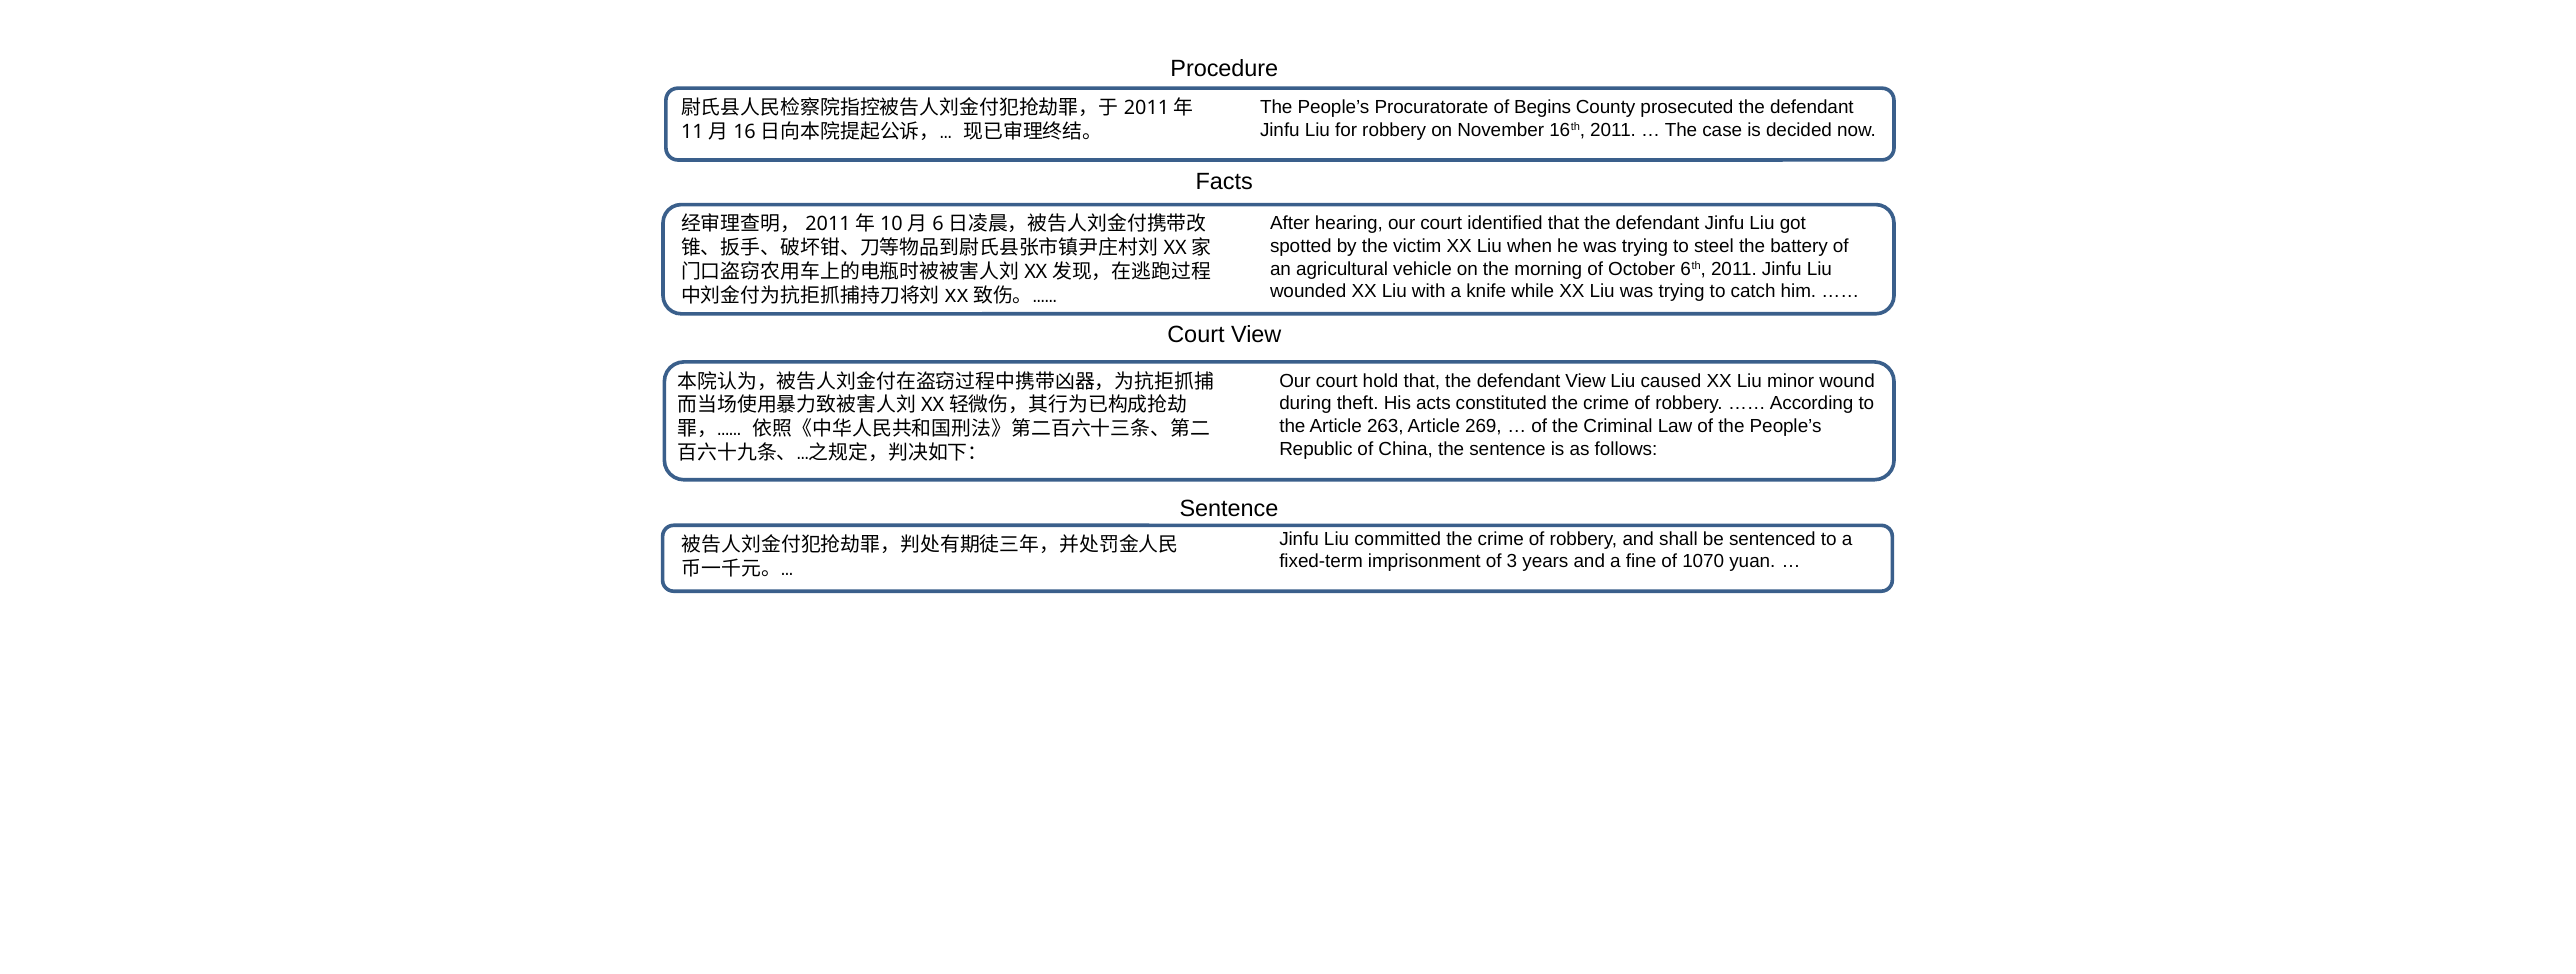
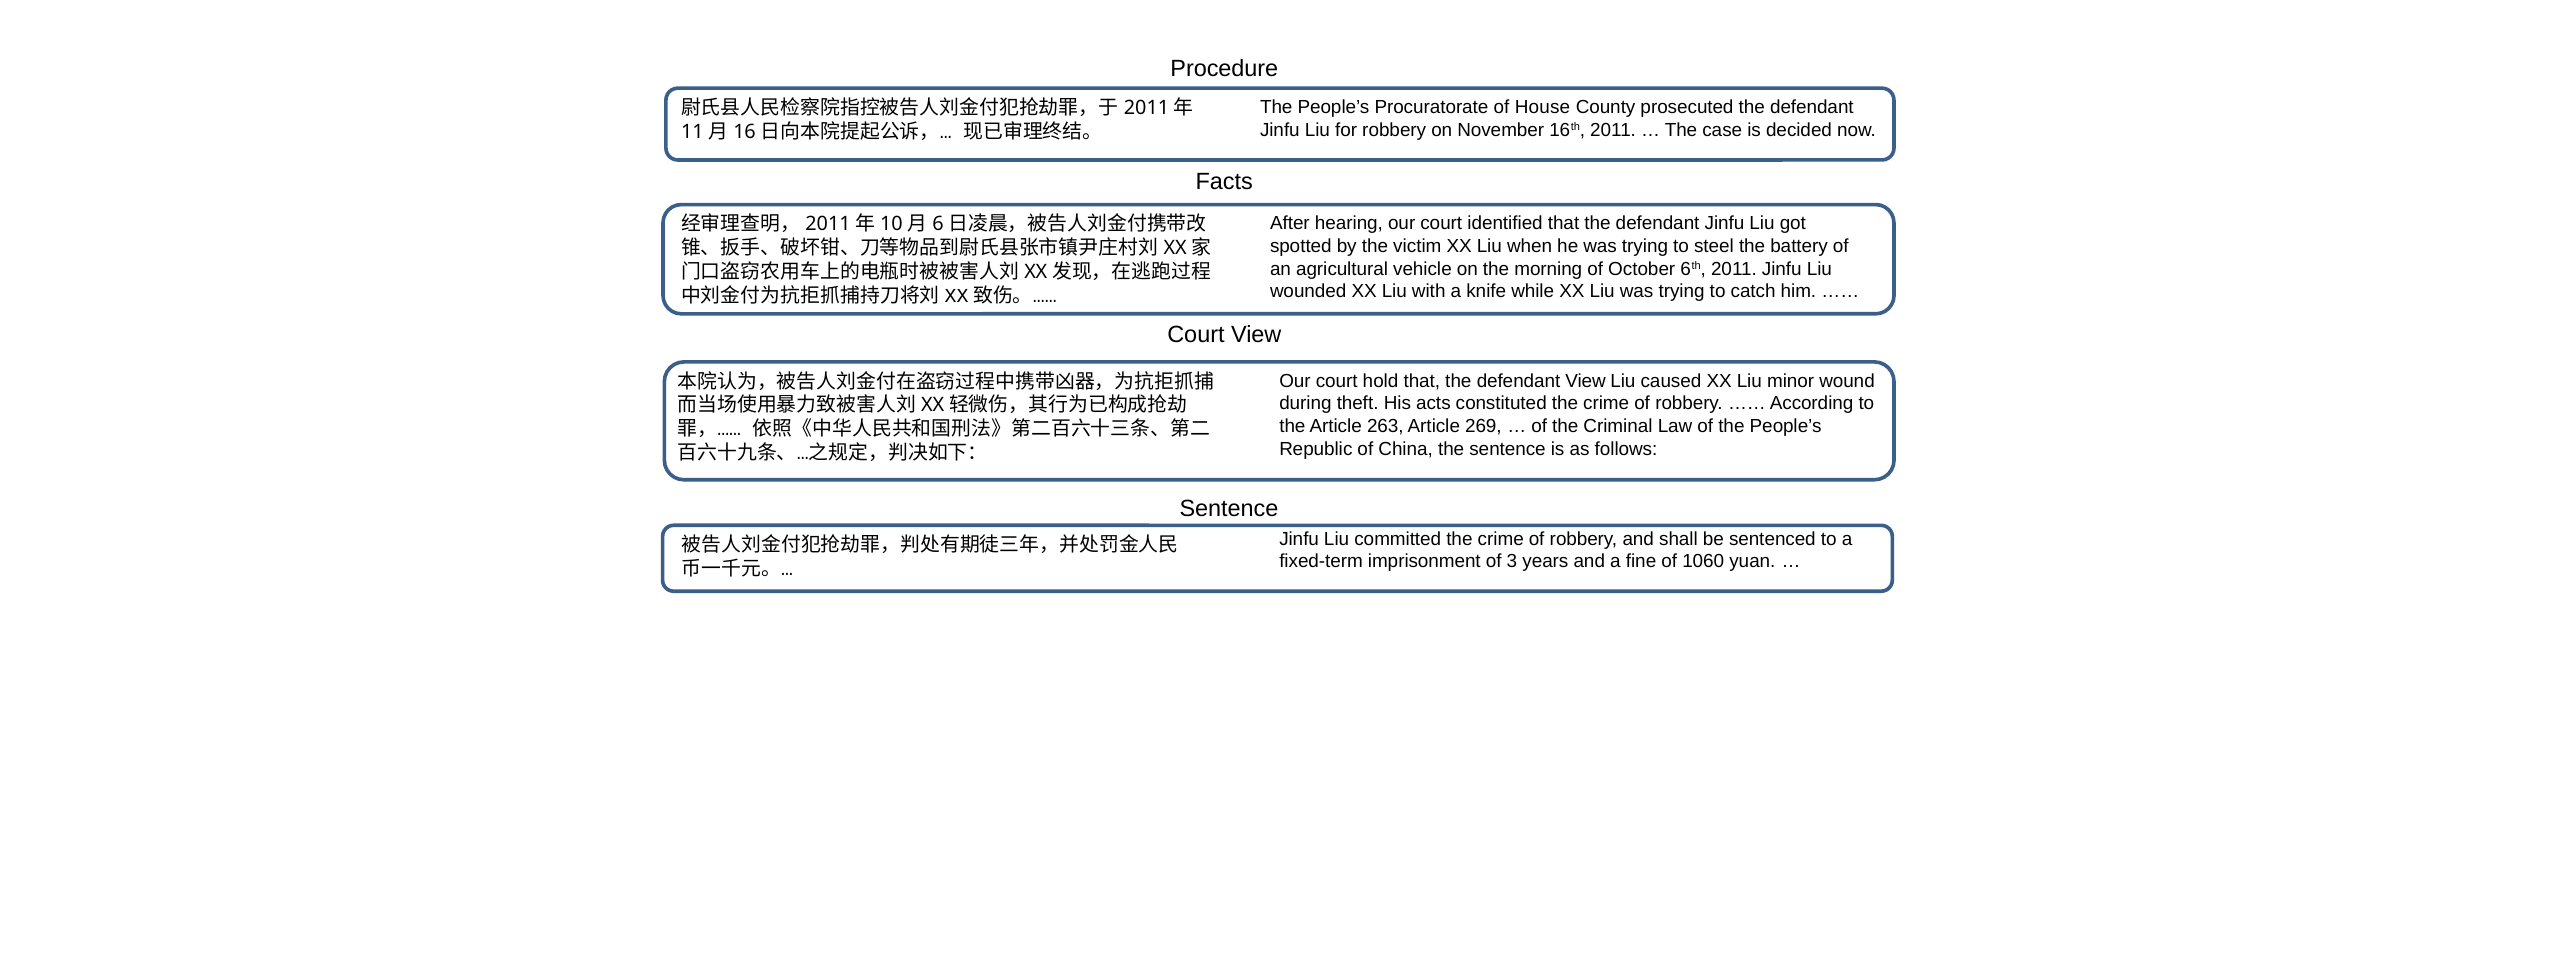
Begins: Begins -> House
1070: 1070 -> 1060
